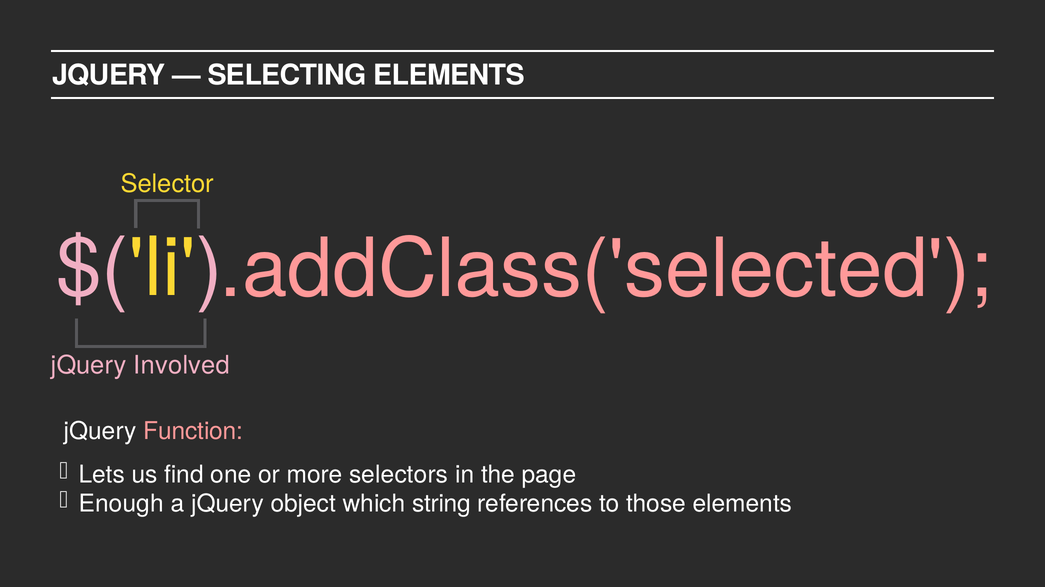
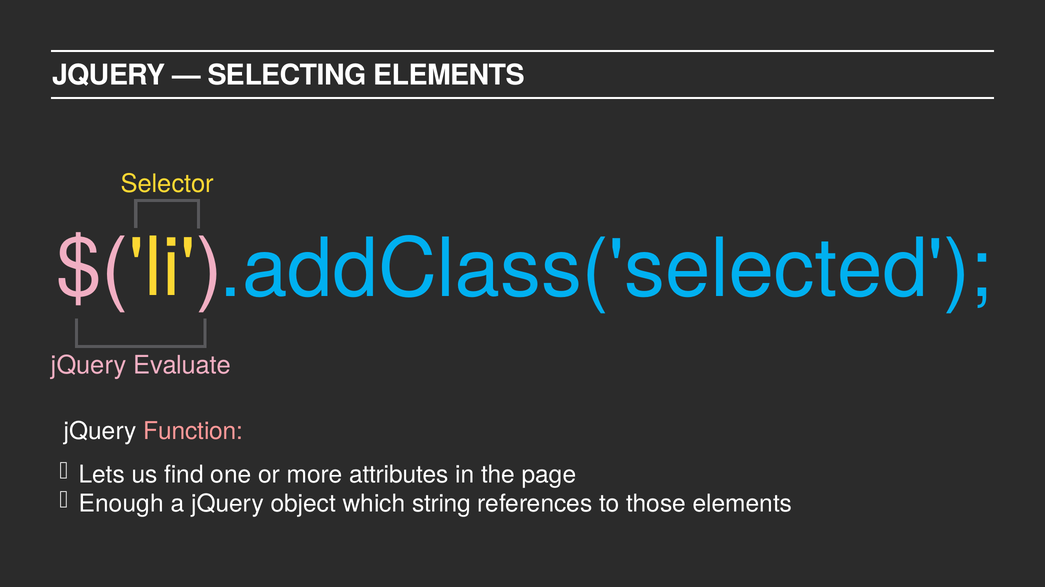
.addClass('selected colour: pink -> light blue
Involved: Involved -> Evaluate
selectors: selectors -> attributes
